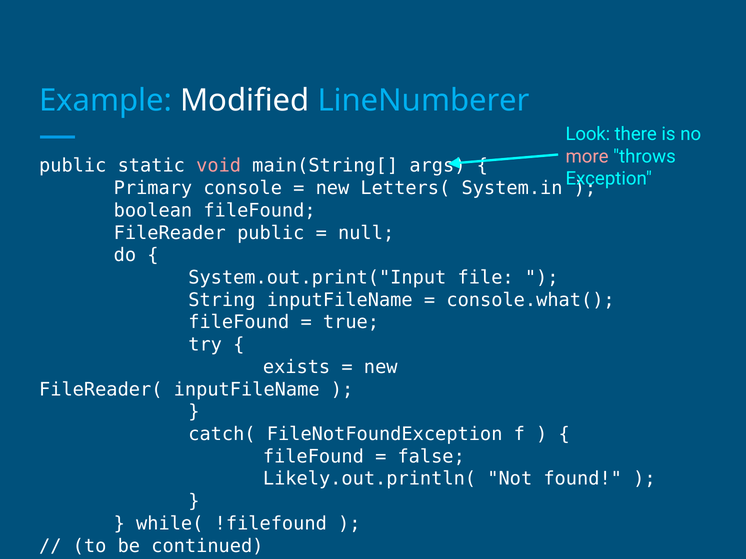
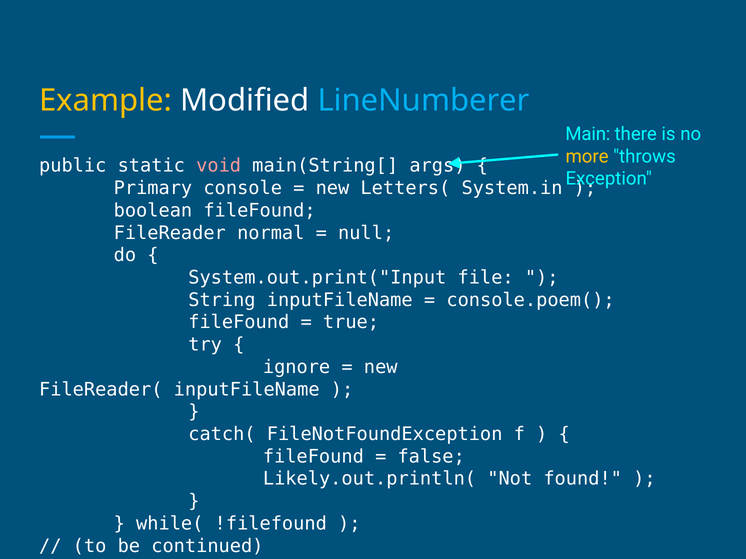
Example colour: light blue -> yellow
Look: Look -> Main
more colour: pink -> yellow
FileReader public: public -> normal
console.what(: console.what( -> console.poem(
exists: exists -> ignore
